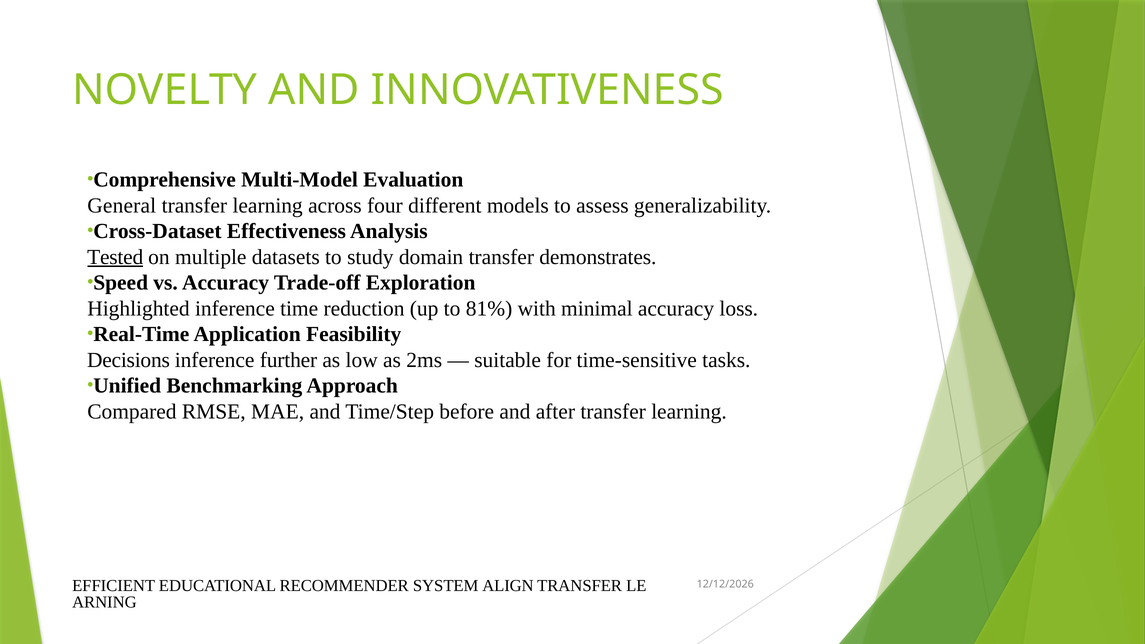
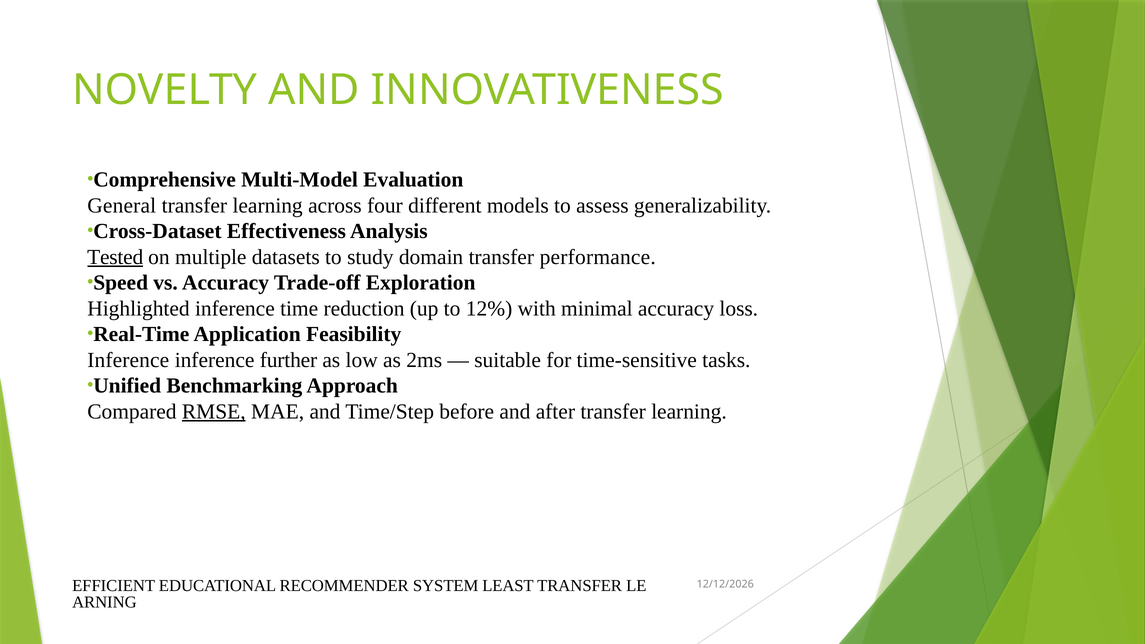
demonstrates: demonstrates -> performance
81%: 81% -> 12%
Decisions at (128, 360): Decisions -> Inference
RMSE underline: none -> present
ALIGN: ALIGN -> LEAST
